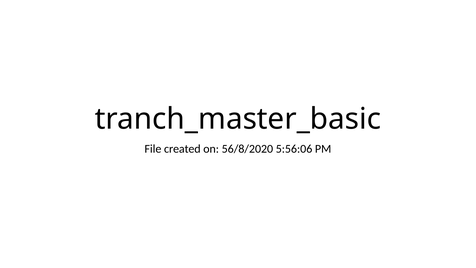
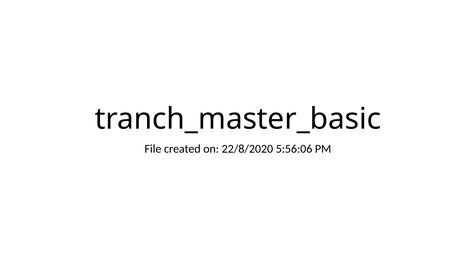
56/8/2020: 56/8/2020 -> 22/8/2020
